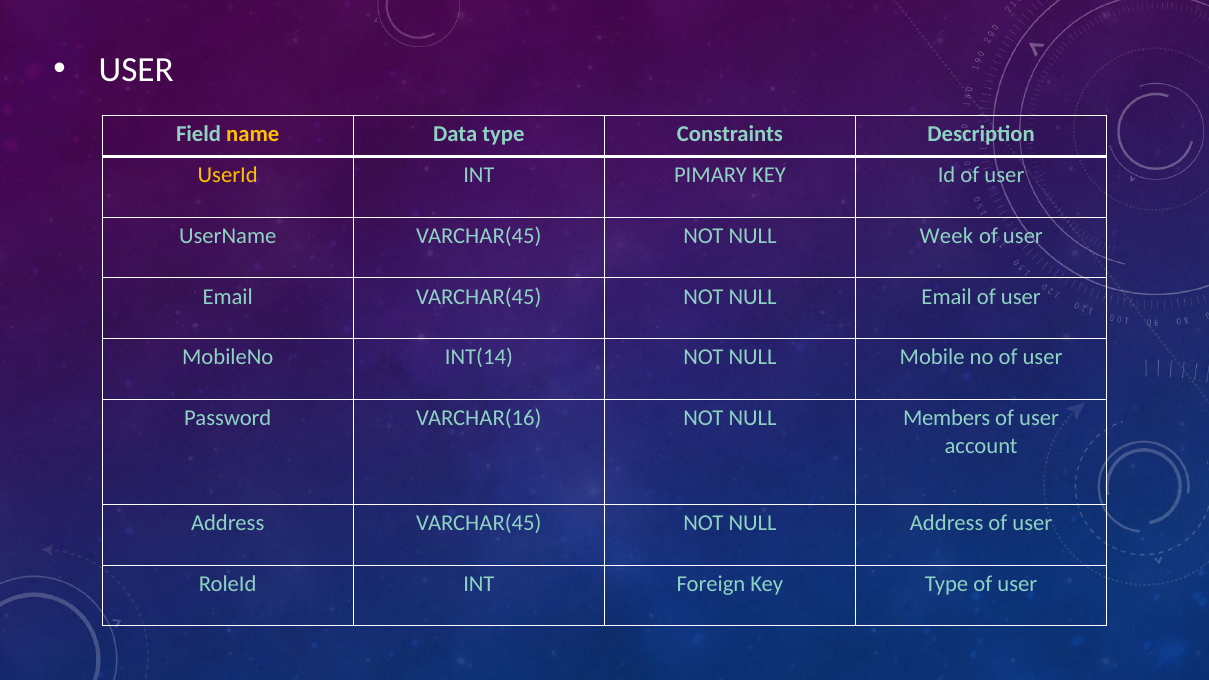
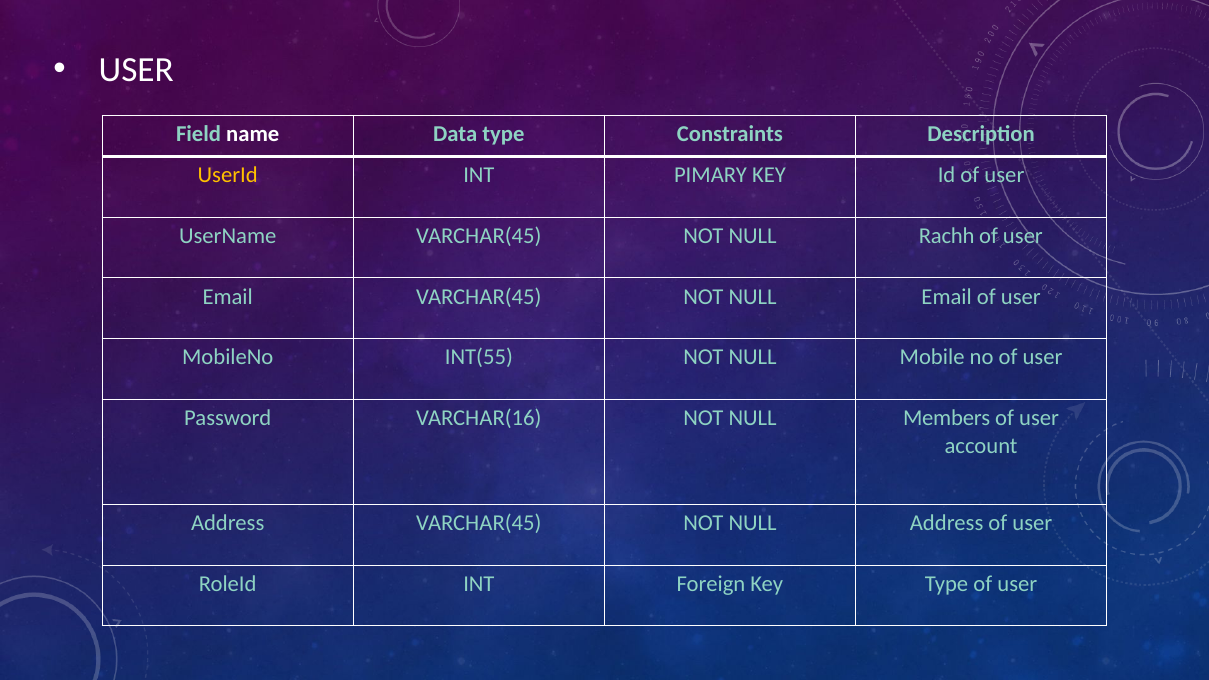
name colour: yellow -> white
Week: Week -> Rachh
INT(14: INT(14 -> INT(55
